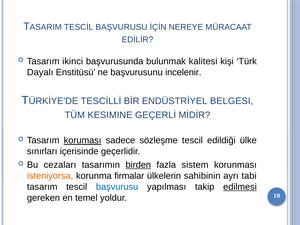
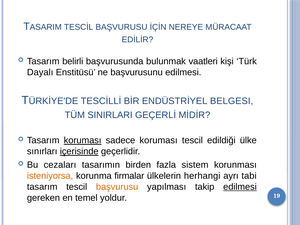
ikinci: ikinci -> belirli
kalitesi: kalitesi -> vaatleri
başvurusunu incelenir: incelenir -> edilmesi
KESIMINE: KESIMINE -> SINIRLARI
sadece sözleşme: sözleşme -> koruması
içerisinde underline: none -> present
birden underline: present -> none
sahibinin: sahibinin -> herhangi
başvurusu at (117, 187) colour: blue -> orange
